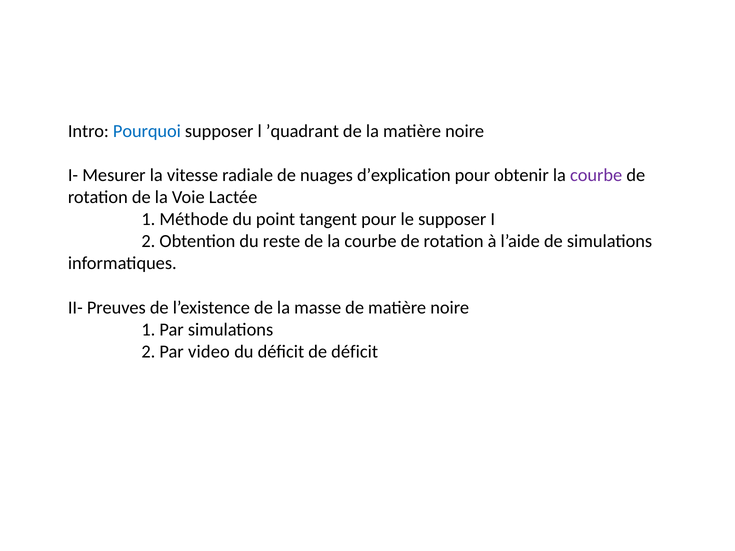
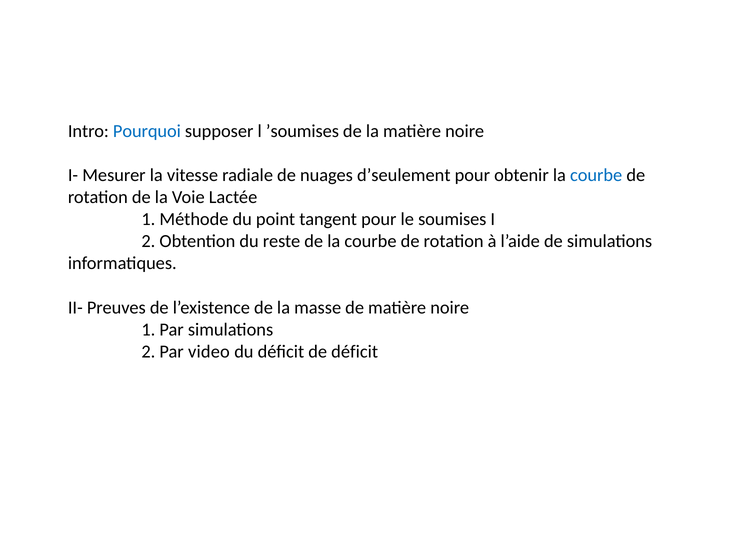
’quadrant: ’quadrant -> ’soumises
d’explication: d’explication -> d’seulement
courbe at (596, 175) colour: purple -> blue
le supposer: supposer -> soumises
